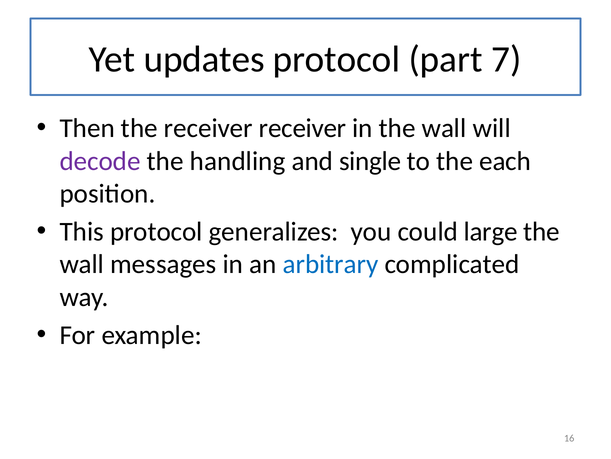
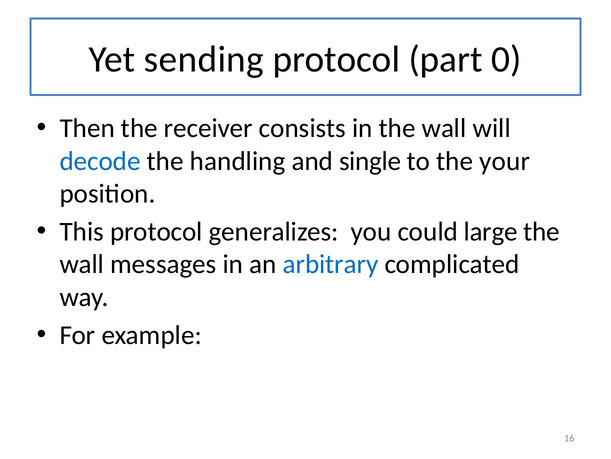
updates: updates -> sending
7: 7 -> 0
receiver receiver: receiver -> consists
decode colour: purple -> blue
each: each -> your
